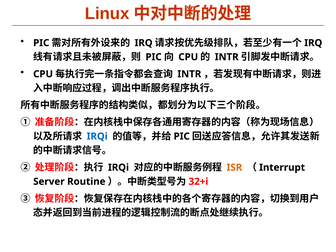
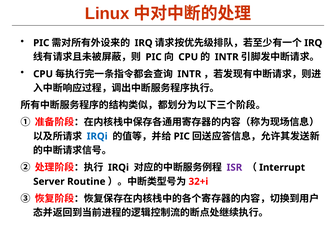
ISR colour: orange -> purple
